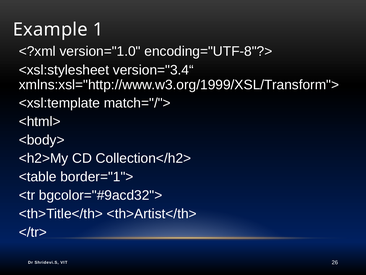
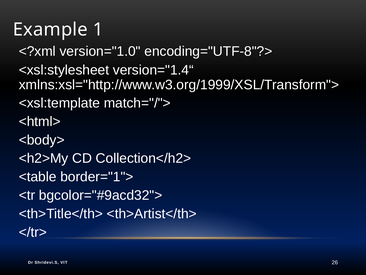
version="3.4“: version="3.4“ -> version="1.4“
